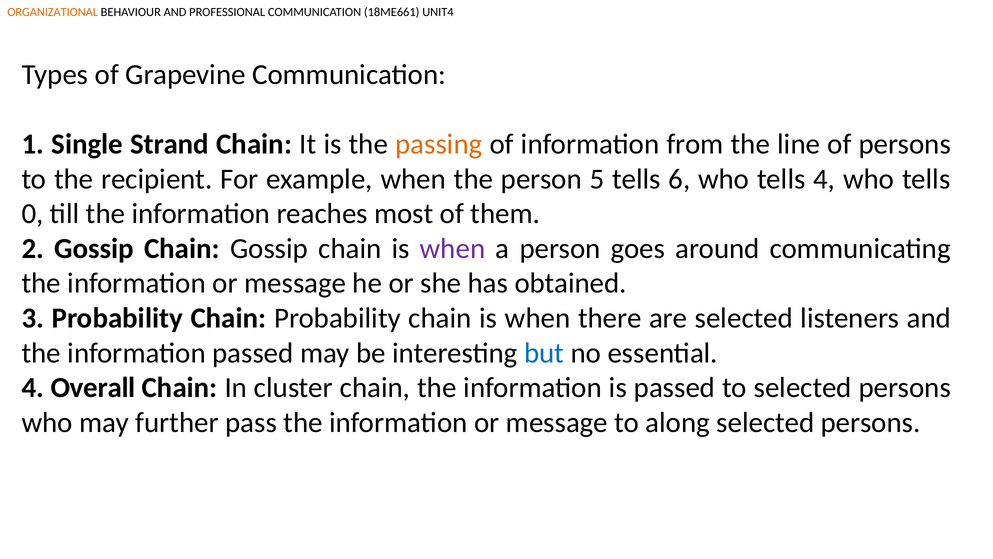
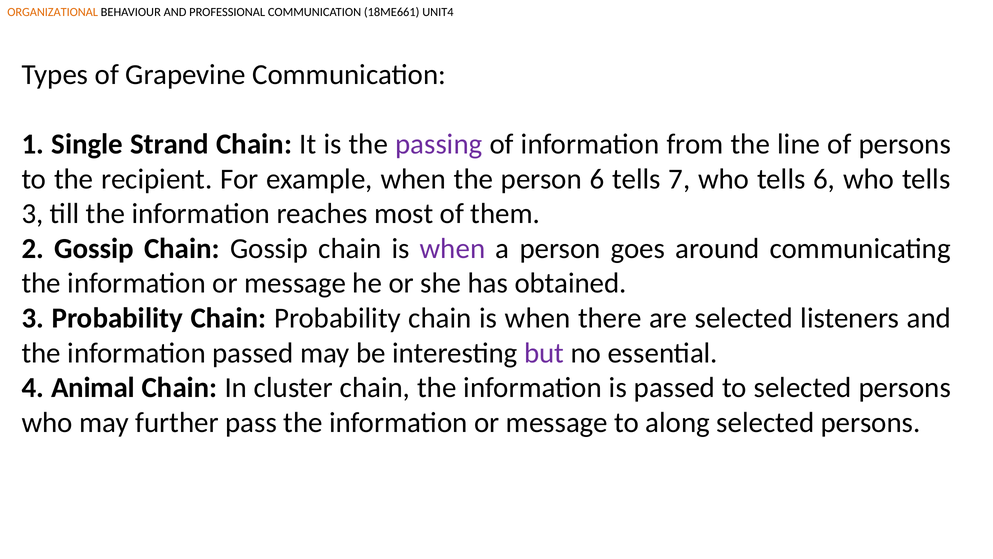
passing colour: orange -> purple
person 5: 5 -> 6
6: 6 -> 7
tells 4: 4 -> 6
0 at (33, 214): 0 -> 3
but colour: blue -> purple
Overall: Overall -> Animal
